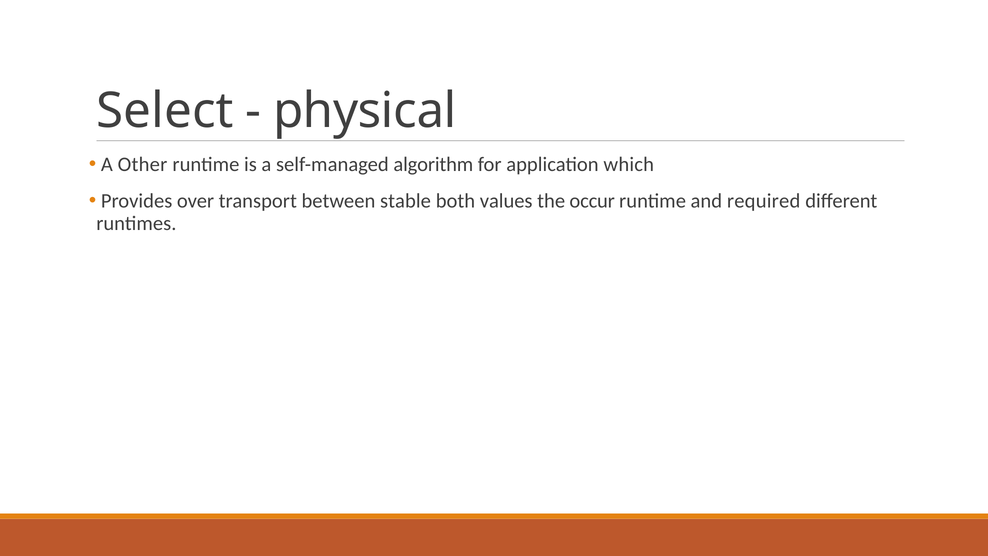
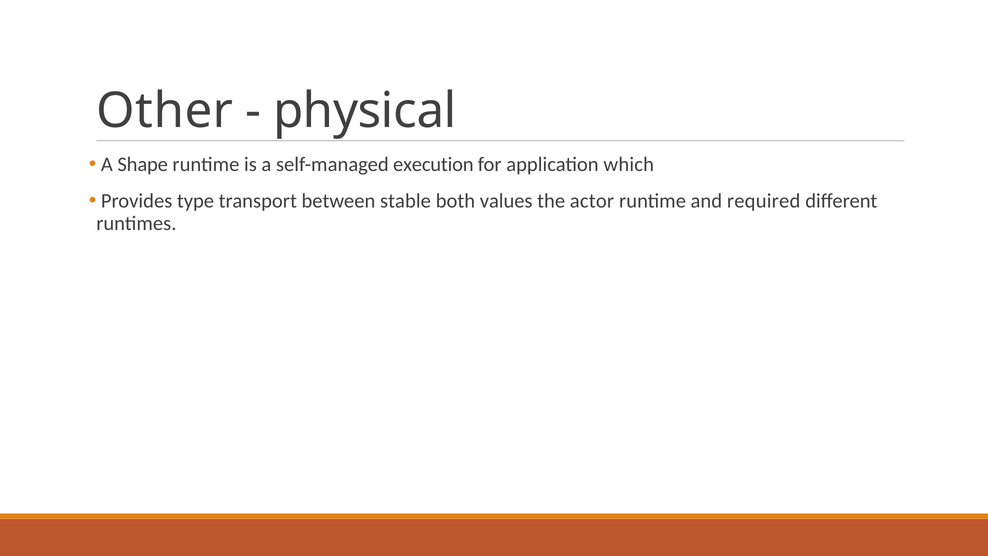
Select: Select -> Other
Other: Other -> Shape
algorithm: algorithm -> execution
over: over -> type
occur: occur -> actor
